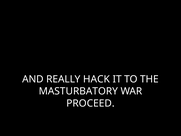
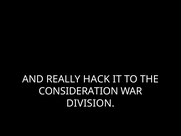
MASTURBATORY: MASTURBATORY -> CONSIDERATION
PROCEED: PROCEED -> DIVISION
